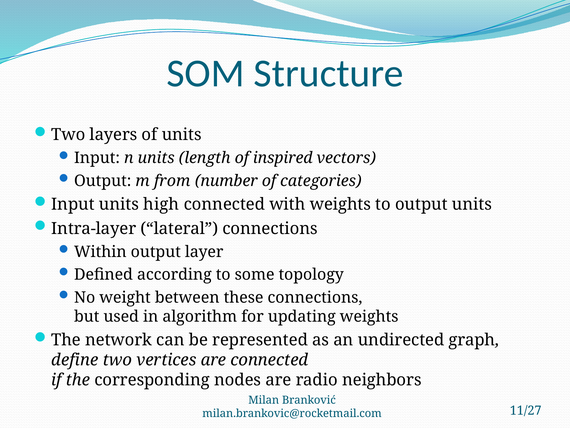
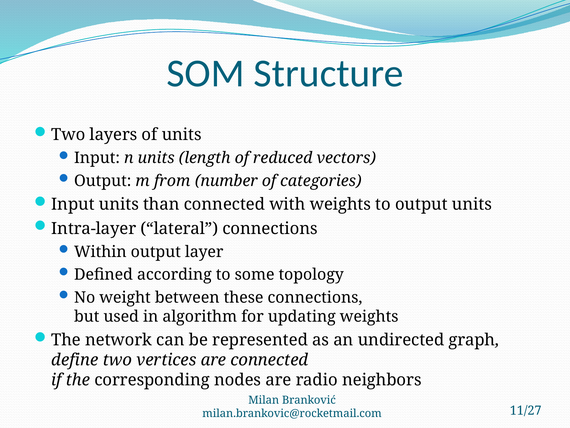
inspired: inspired -> reduced
high: high -> than
